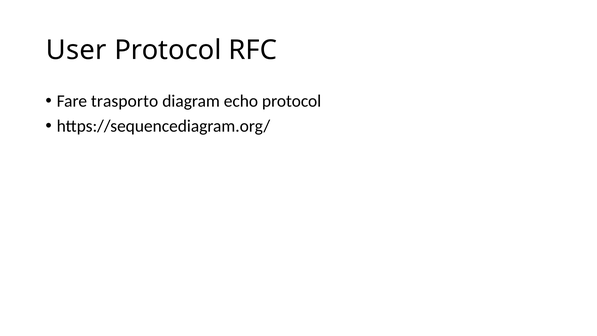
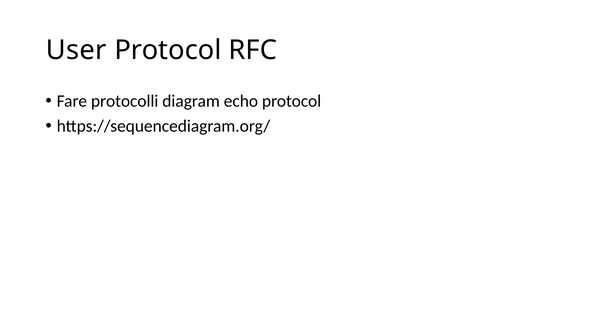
trasporto: trasporto -> protocolli
